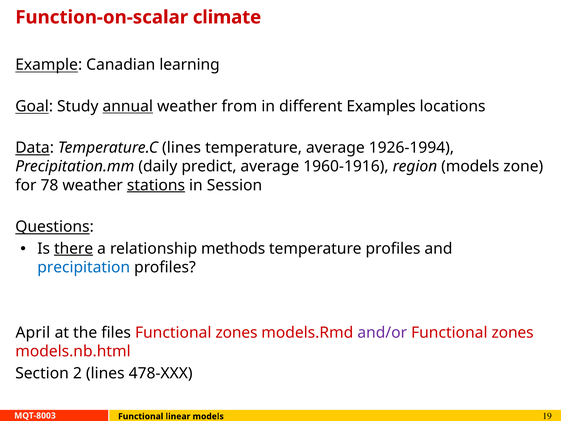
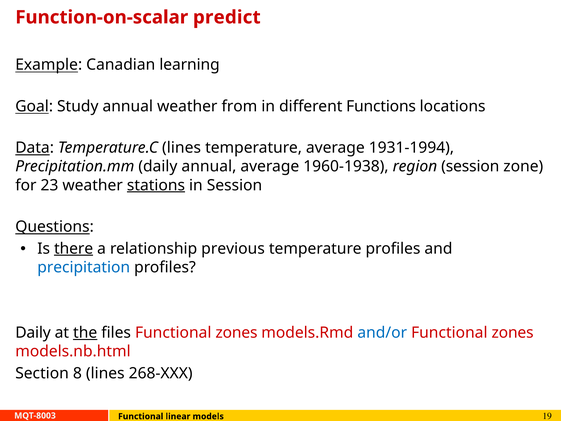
climate: climate -> predict
annual at (128, 106) underline: present -> none
Examples: Examples -> Functions
1926-1994: 1926-1994 -> 1931-1994
daily predict: predict -> annual
1960-1916: 1960-1916 -> 1960-1938
region models: models -> session
78: 78 -> 23
methods: methods -> previous
April at (33, 333): April -> Daily
the underline: none -> present
and/or colour: purple -> blue
2: 2 -> 8
478-XXX: 478-XXX -> 268-XXX
